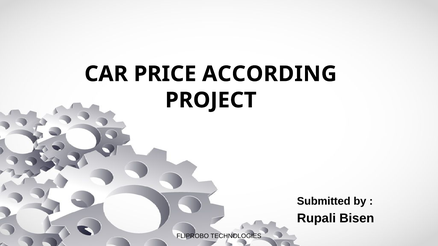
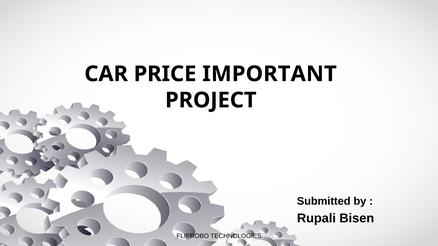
ACCORDING: ACCORDING -> IMPORTANT
